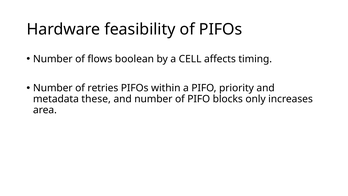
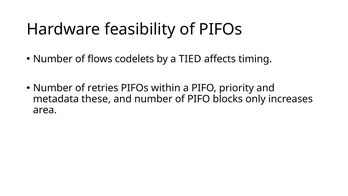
boolean: boolean -> codelets
CELL: CELL -> TIED
